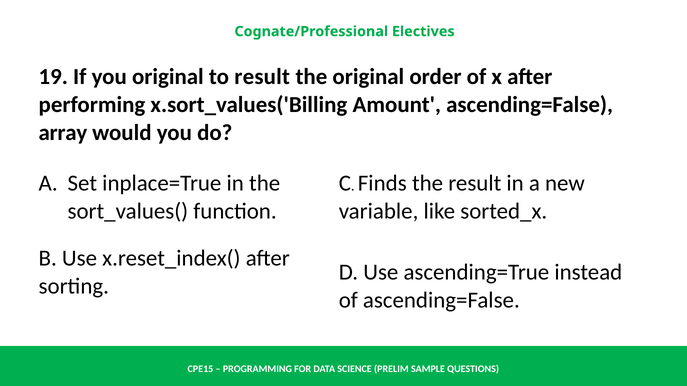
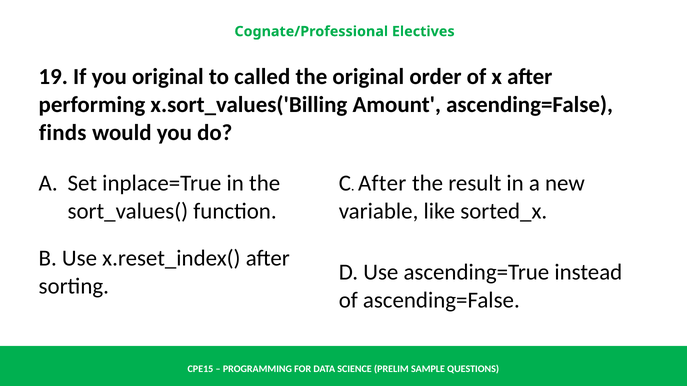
to result: result -> called
array: array -> finds
Finds at (382, 184): Finds -> After
